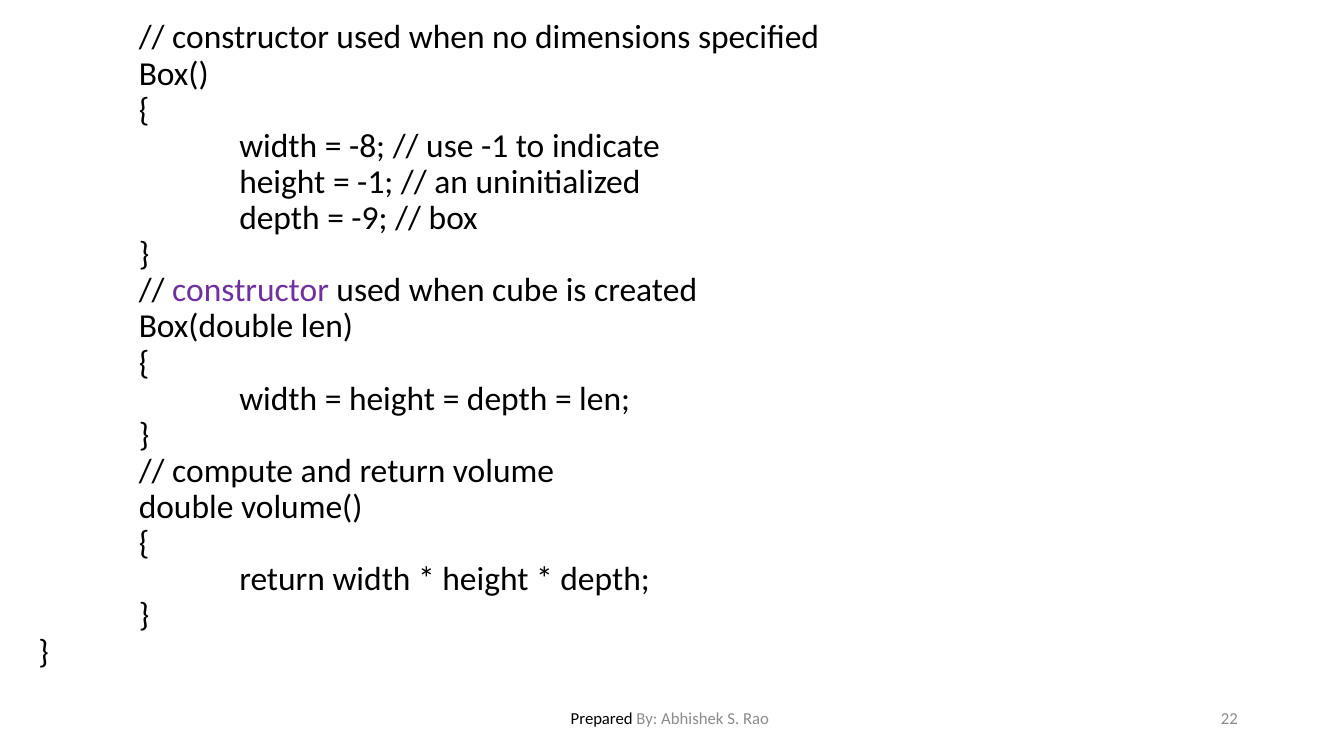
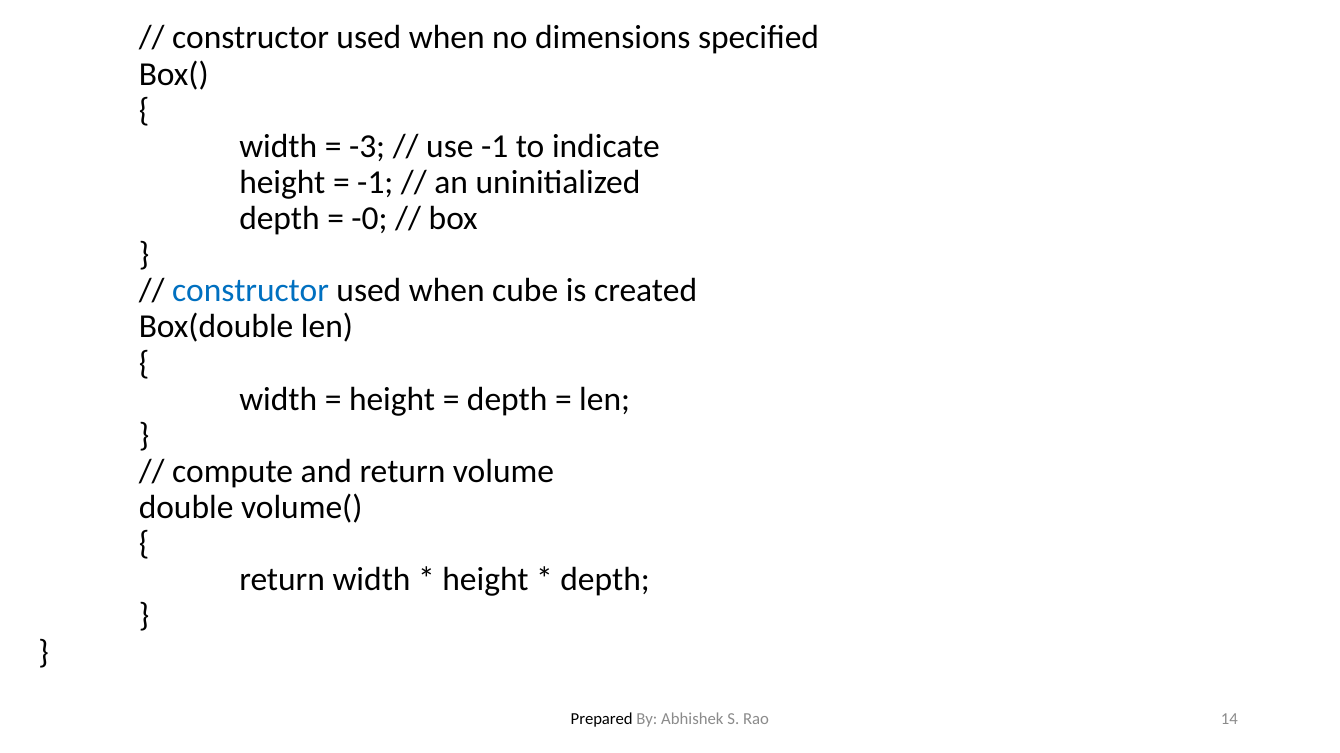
-8: -8 -> -3
-9: -9 -> -0
constructor at (251, 291) colour: purple -> blue
22: 22 -> 14
